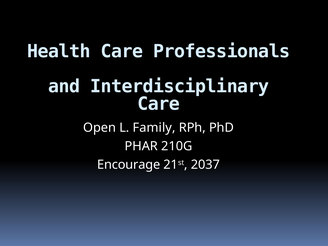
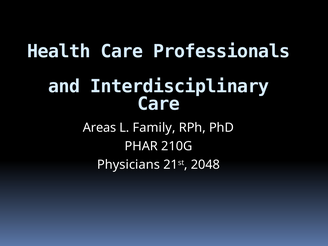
Open: Open -> Areas
Encourage: Encourage -> Physicians
2037: 2037 -> 2048
